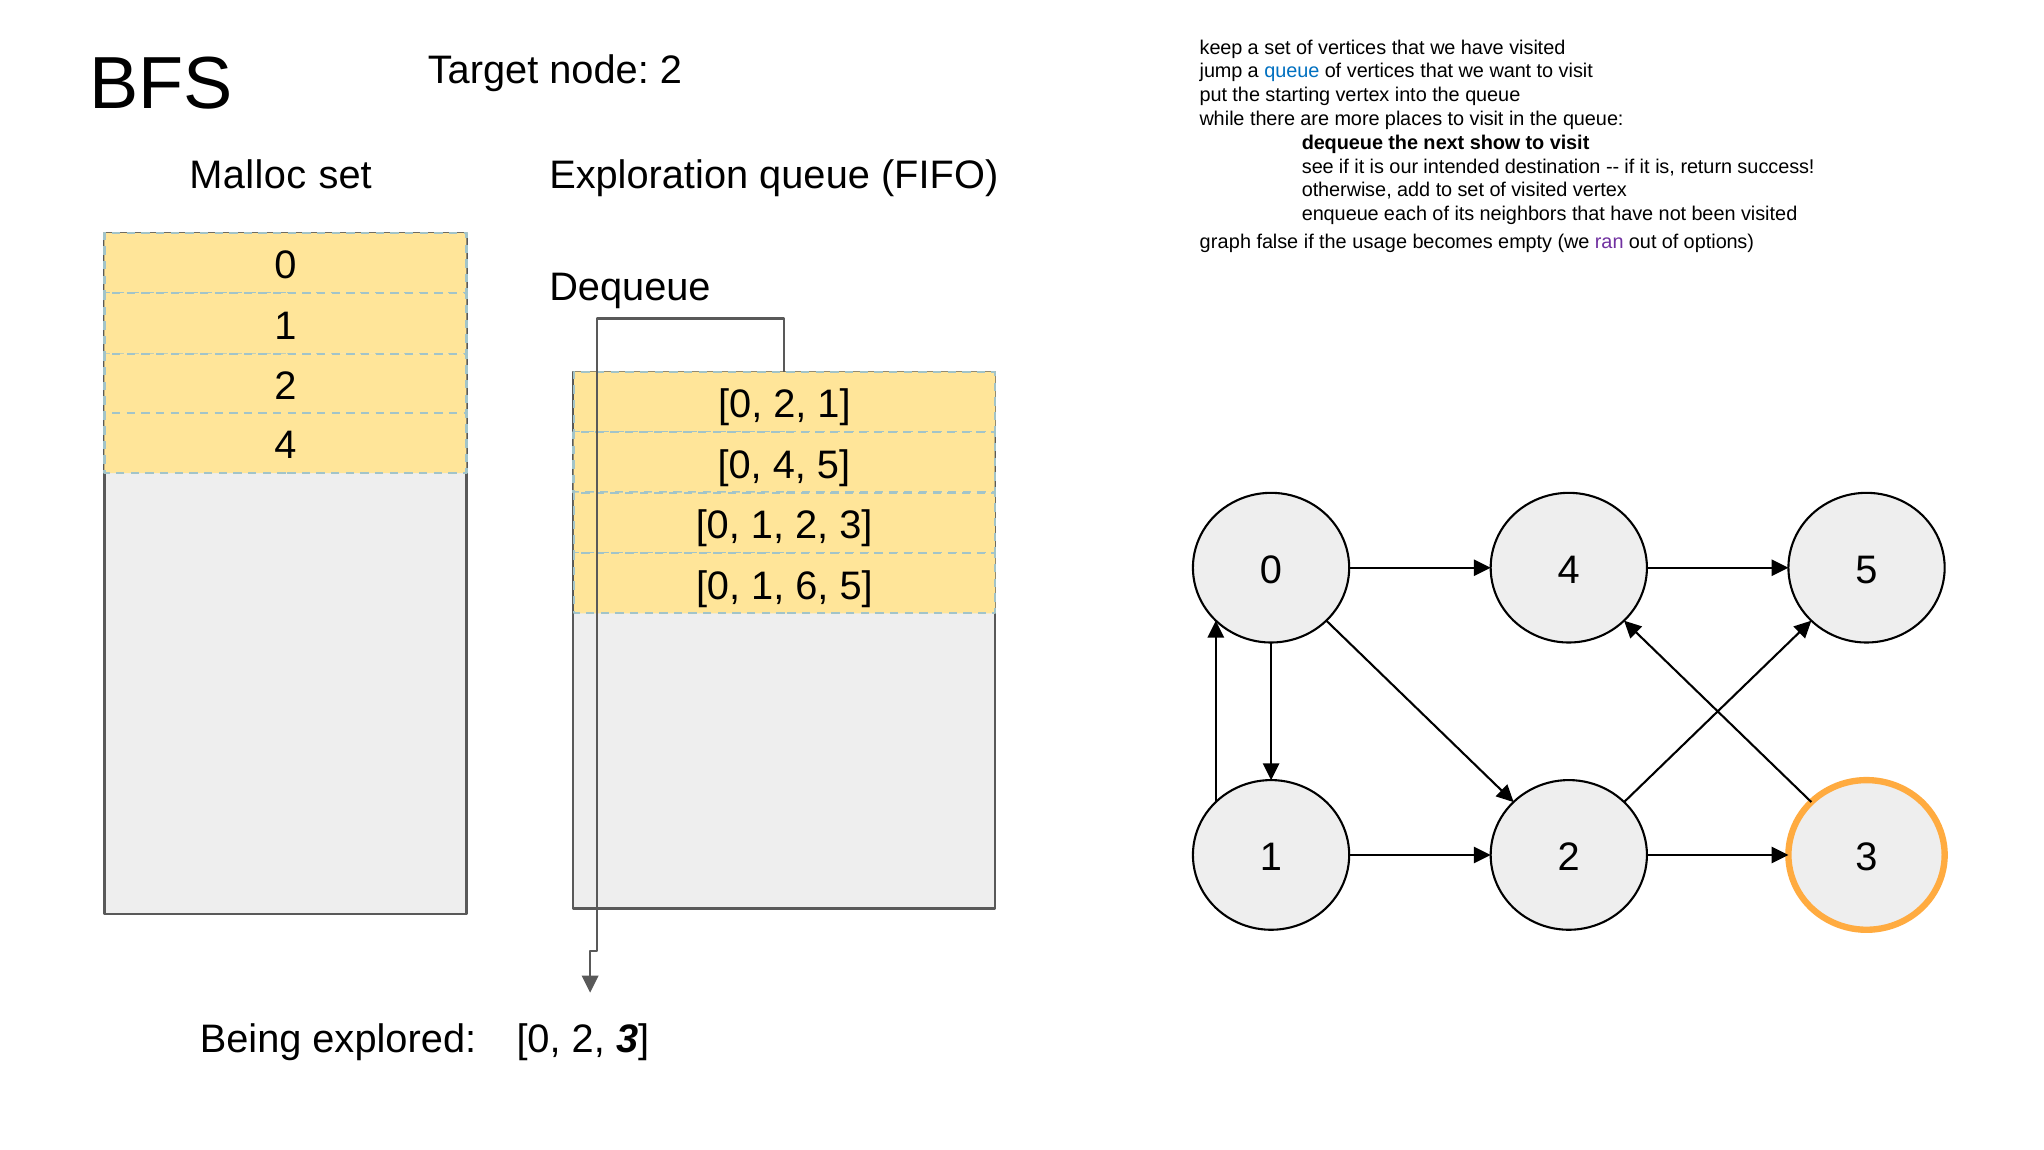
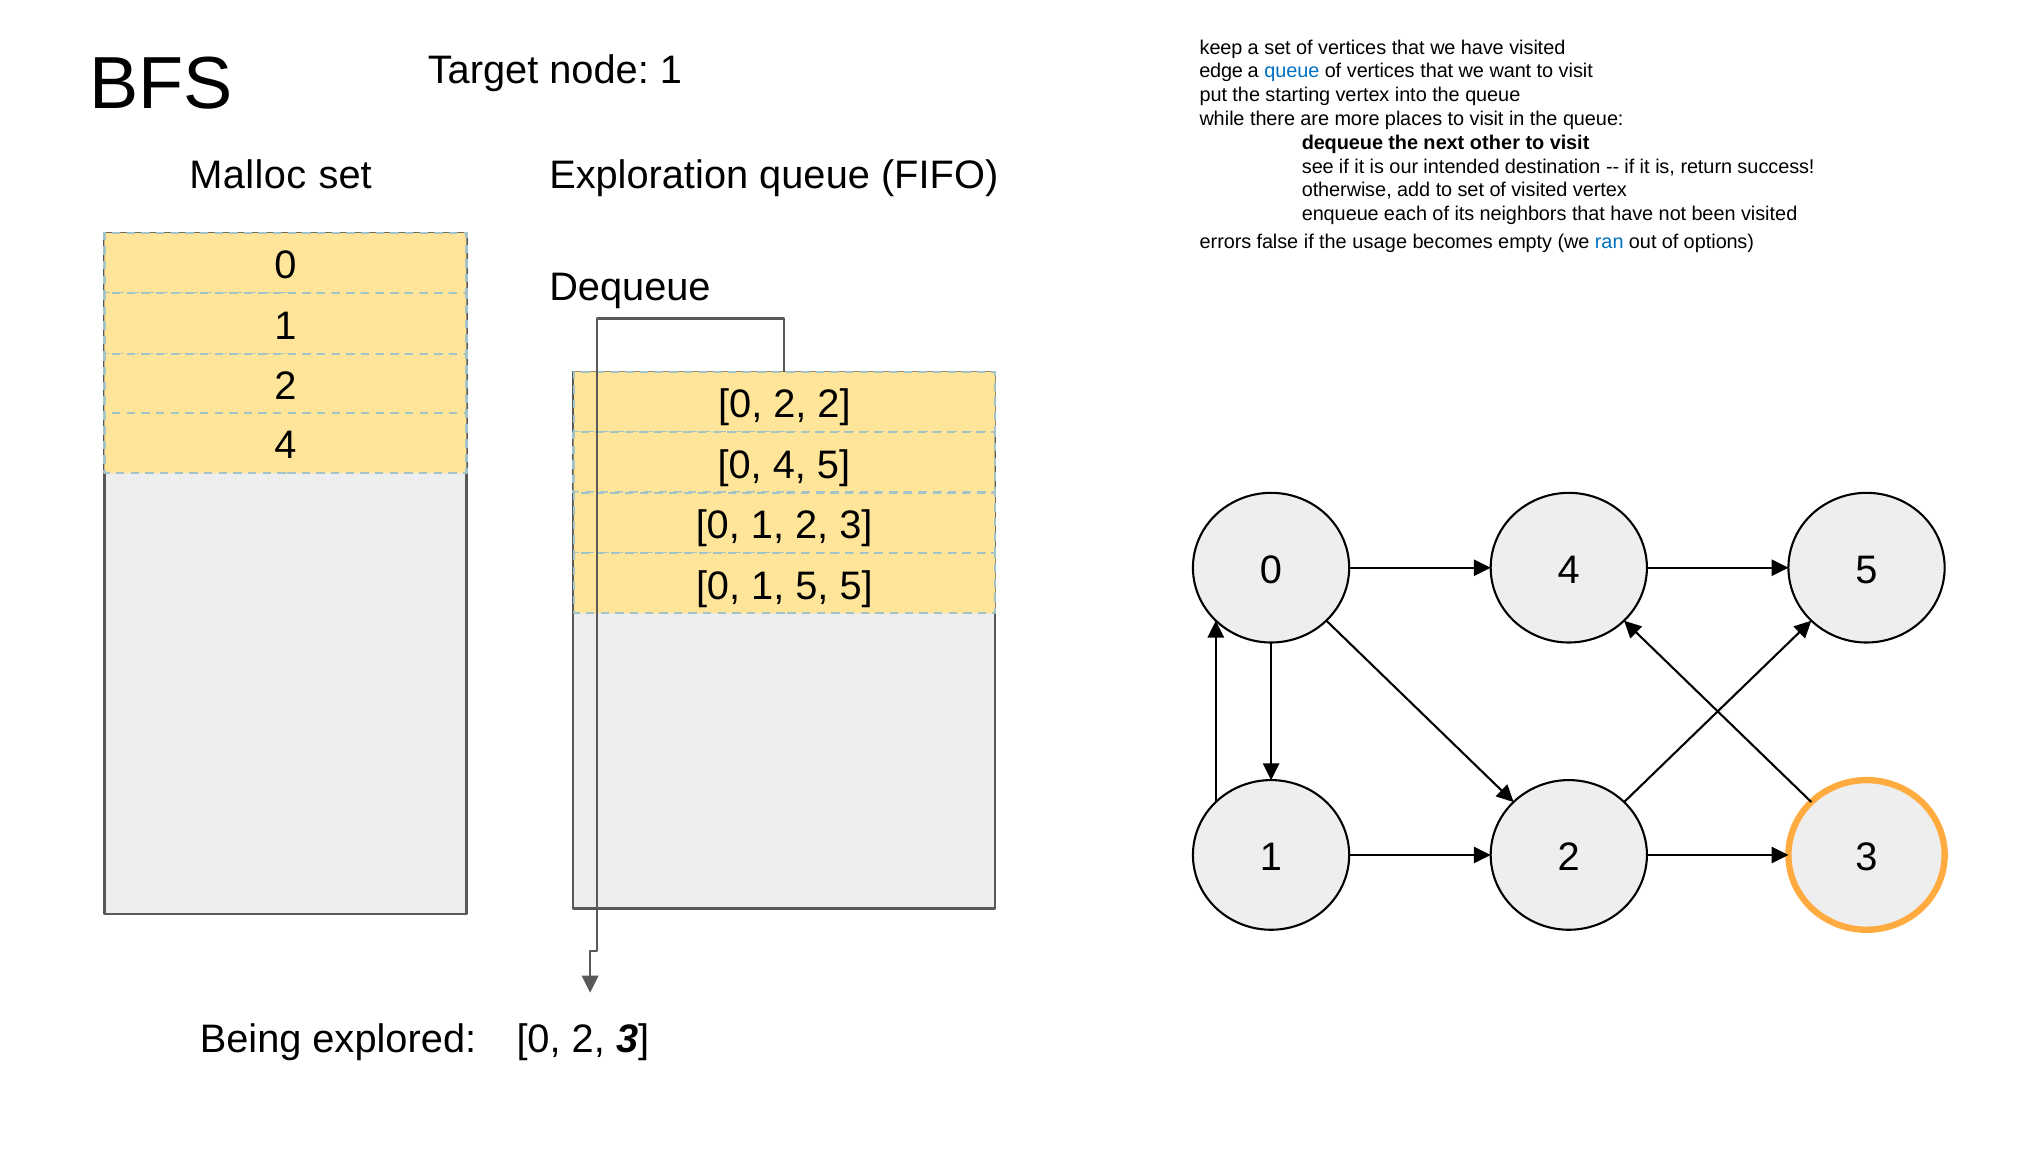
node 2: 2 -> 1
jump: jump -> edge
show: show -> other
graph: graph -> errors
ran colour: purple -> blue
2 1: 1 -> 2
1 6: 6 -> 5
